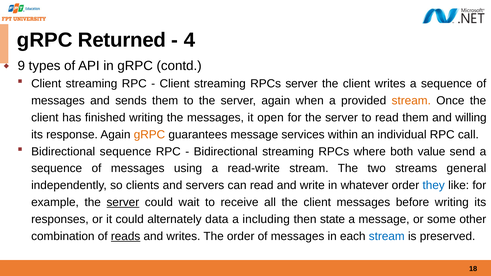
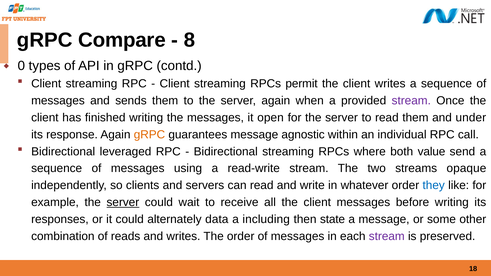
Returned: Returned -> Compare
4: 4 -> 8
9: 9 -> 0
RPCs server: server -> permit
stream at (411, 101) colour: orange -> purple
willing: willing -> under
services: services -> agnostic
Bidirectional sequence: sequence -> leveraged
general: general -> opaque
reads underline: present -> none
stream at (387, 236) colour: blue -> purple
